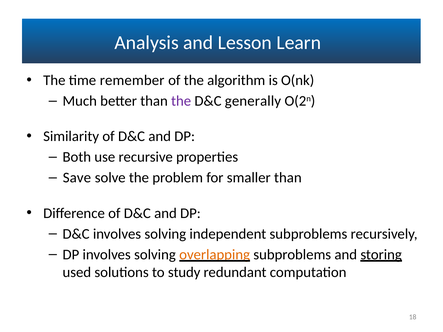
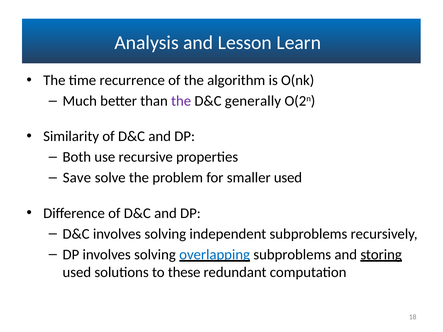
remember: remember -> recurrence
smaller than: than -> used
overlapping colour: orange -> blue
study: study -> these
